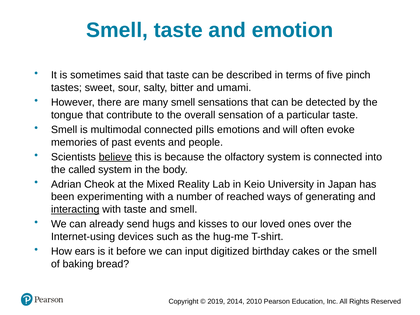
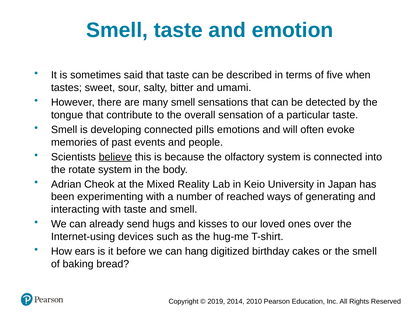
pinch: pinch -> when
multimodal: multimodal -> developing
called: called -> rotate
interacting underline: present -> none
input: input -> hang
